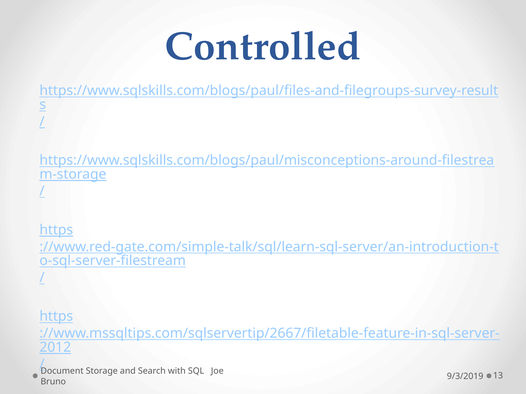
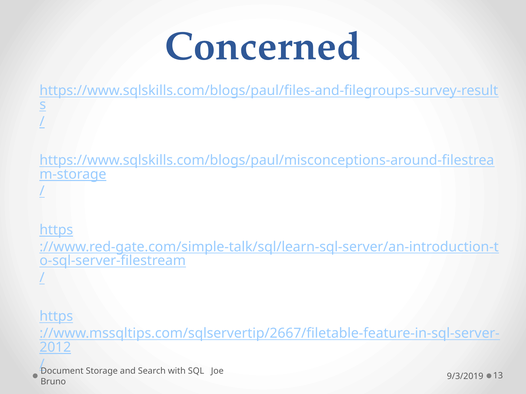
Controlled: Controlled -> Concerned
